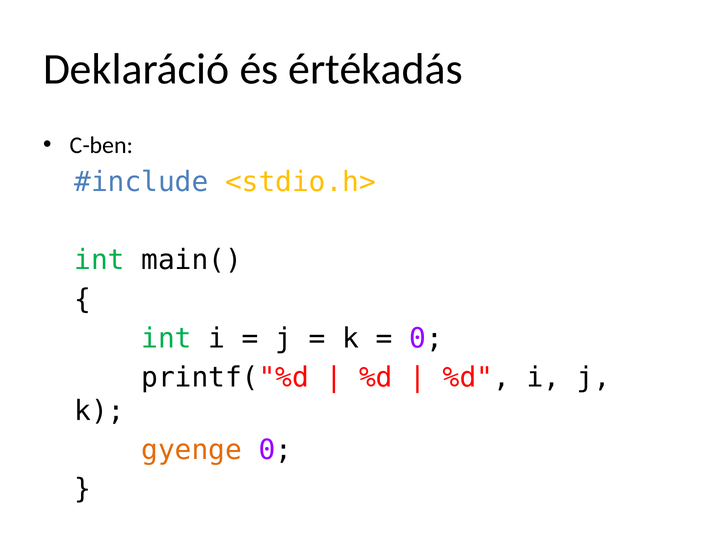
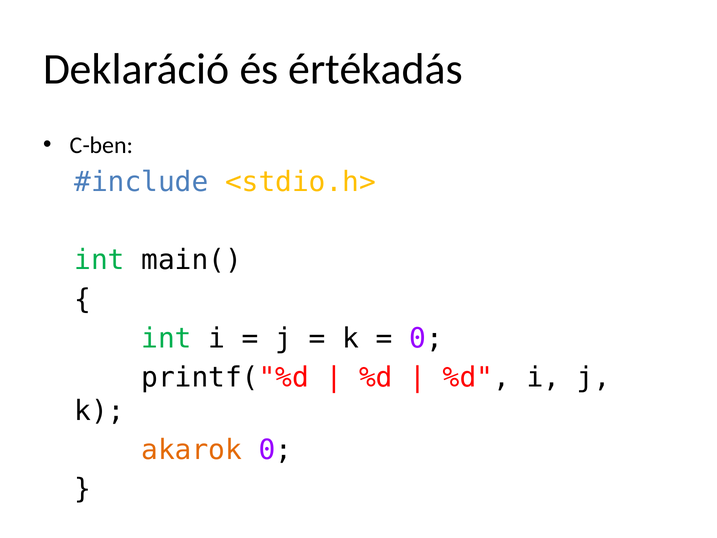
gyenge: gyenge -> akarok
